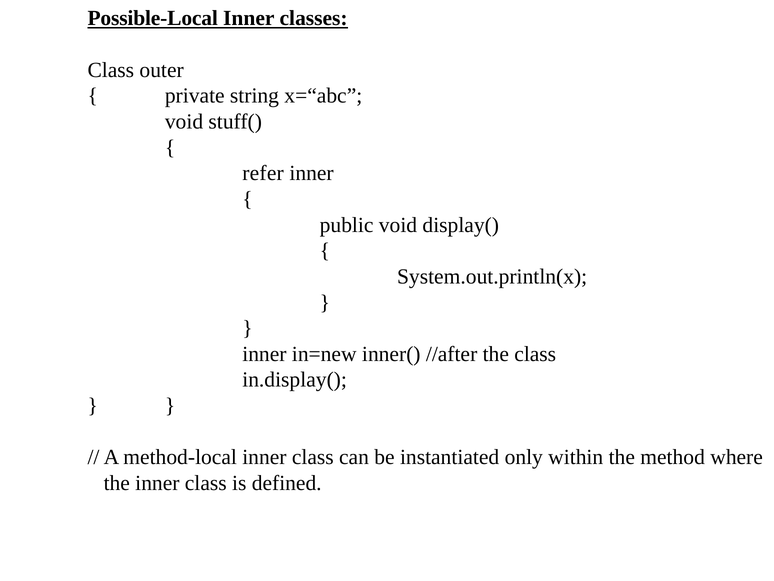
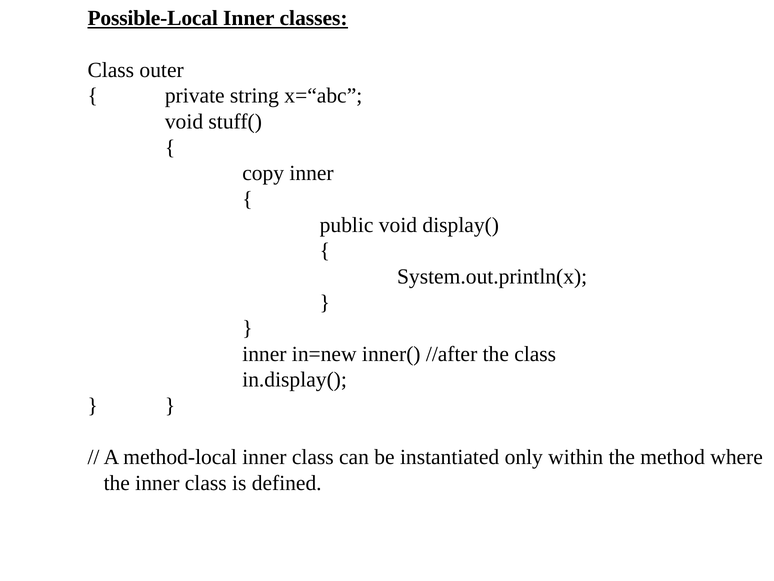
refer: refer -> copy
